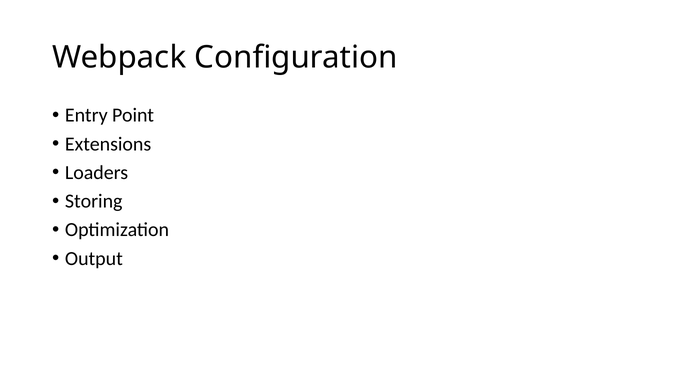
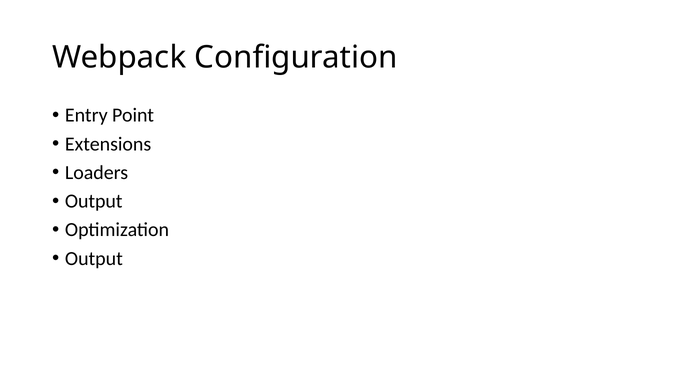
Storing at (94, 202): Storing -> Output
